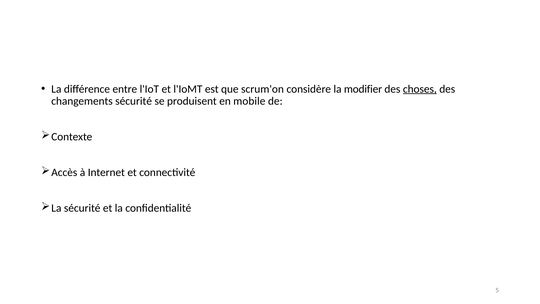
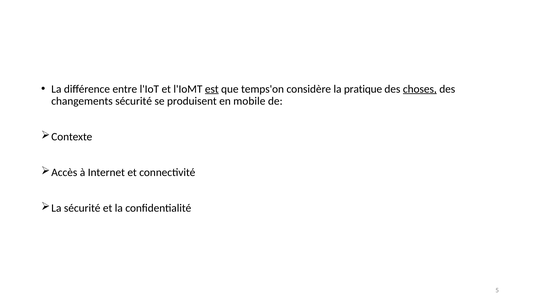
est underline: none -> present
scrum'on: scrum'on -> temps'on
modifier: modifier -> pratique
